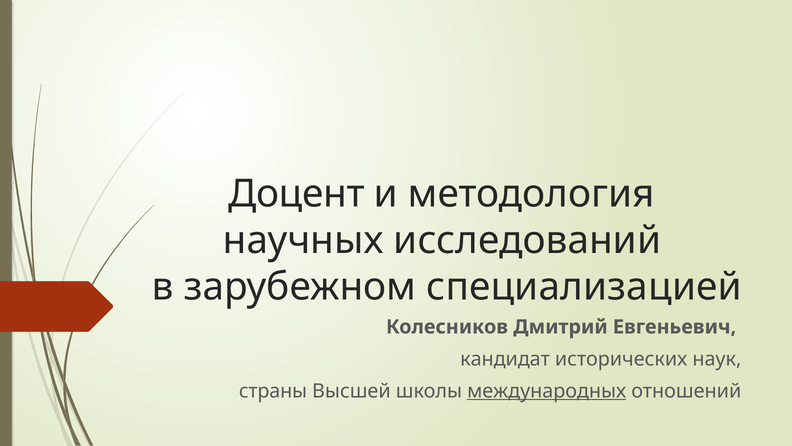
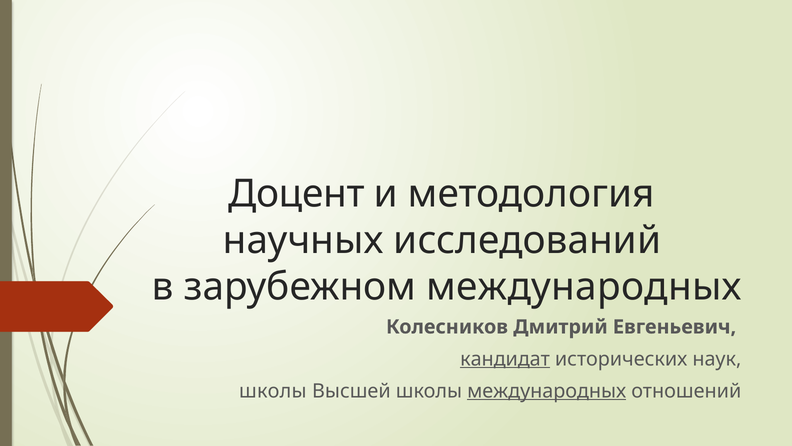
зарубежном специализацией: специализацией -> международных
кандидат underline: none -> present
страны at (273, 391): страны -> школы
